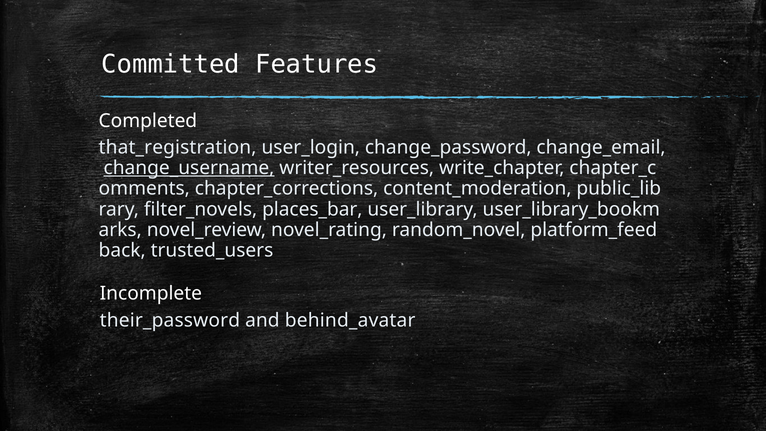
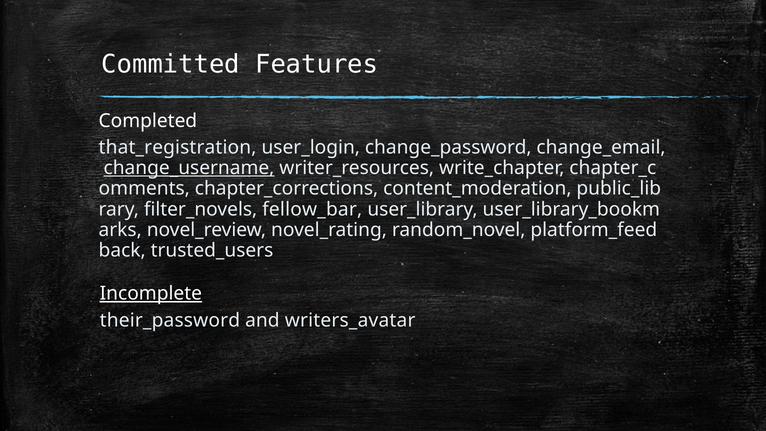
places_bar: places_bar -> fellow_bar
Incomplete underline: none -> present
behind_avatar: behind_avatar -> writers_avatar
